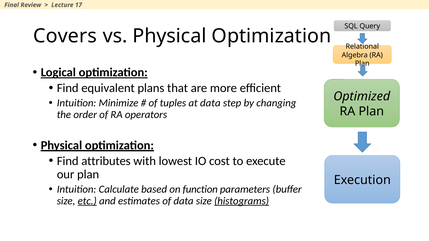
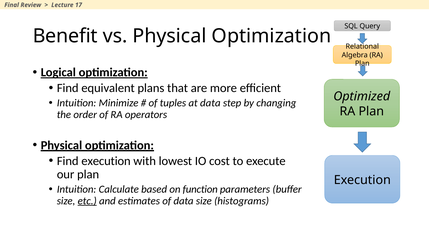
Covers: Covers -> Benefit
Find attributes: attributes -> execution
histograms underline: present -> none
